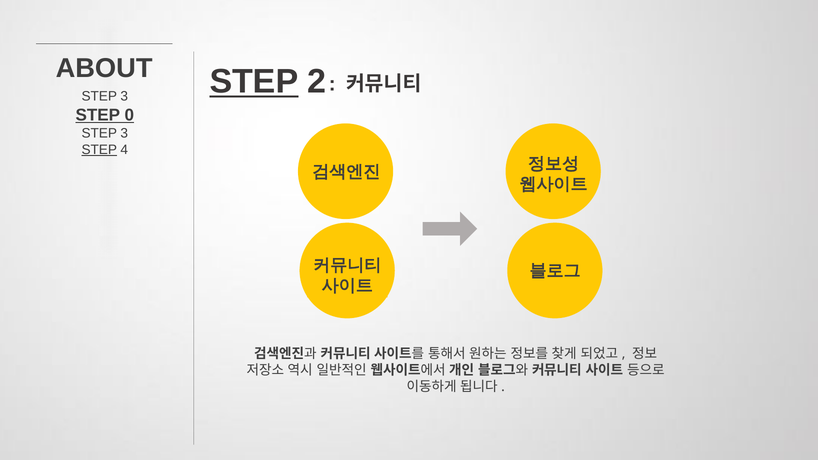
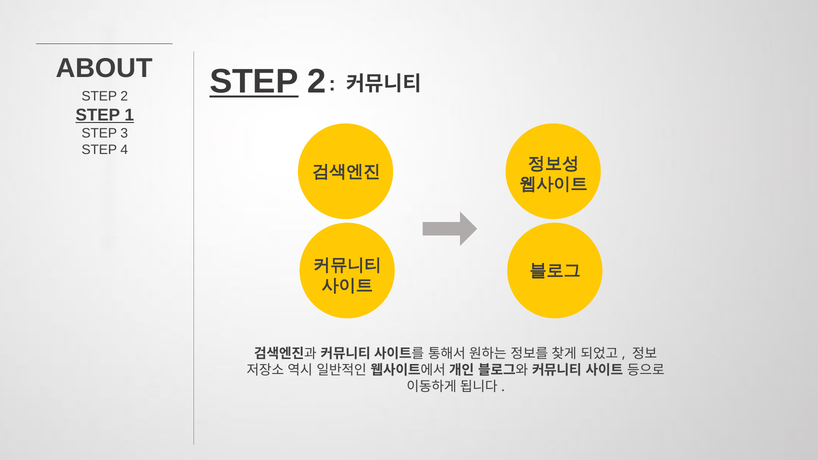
3 at (124, 96): 3 -> 2
0: 0 -> 1
STEP at (99, 150) underline: present -> none
